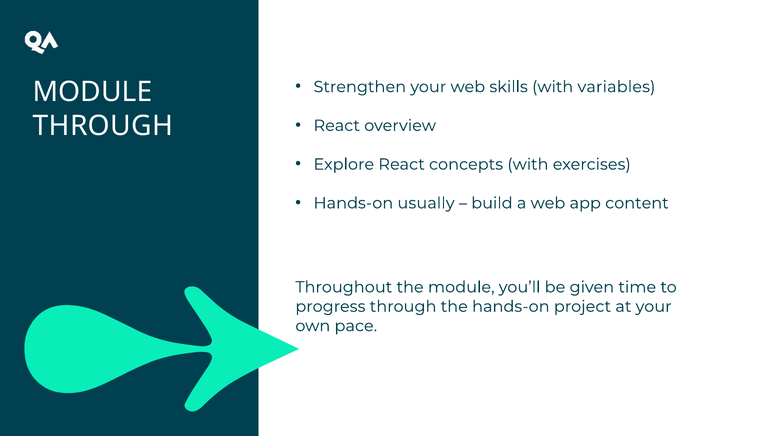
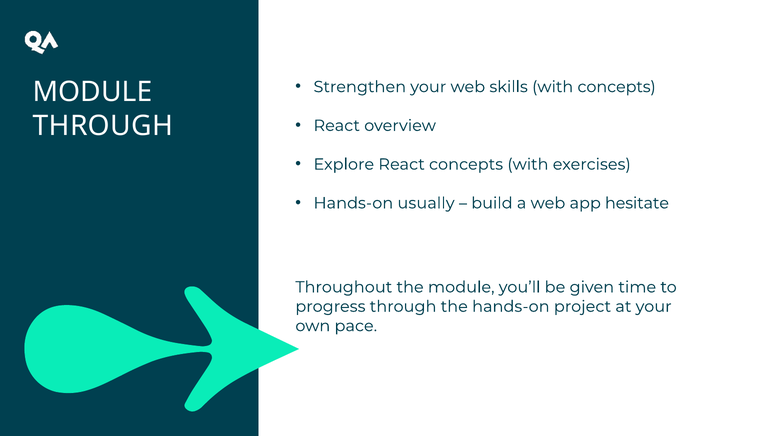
with variables: variables -> concepts
content: content -> hesitate
